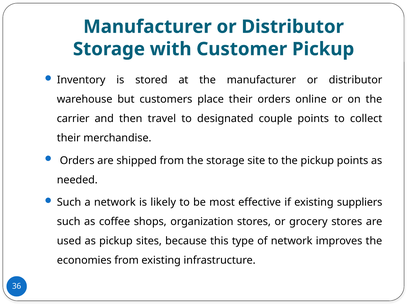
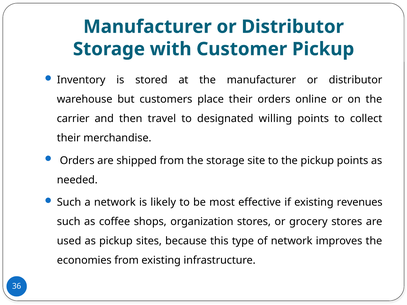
couple: couple -> willing
suppliers: suppliers -> revenues
